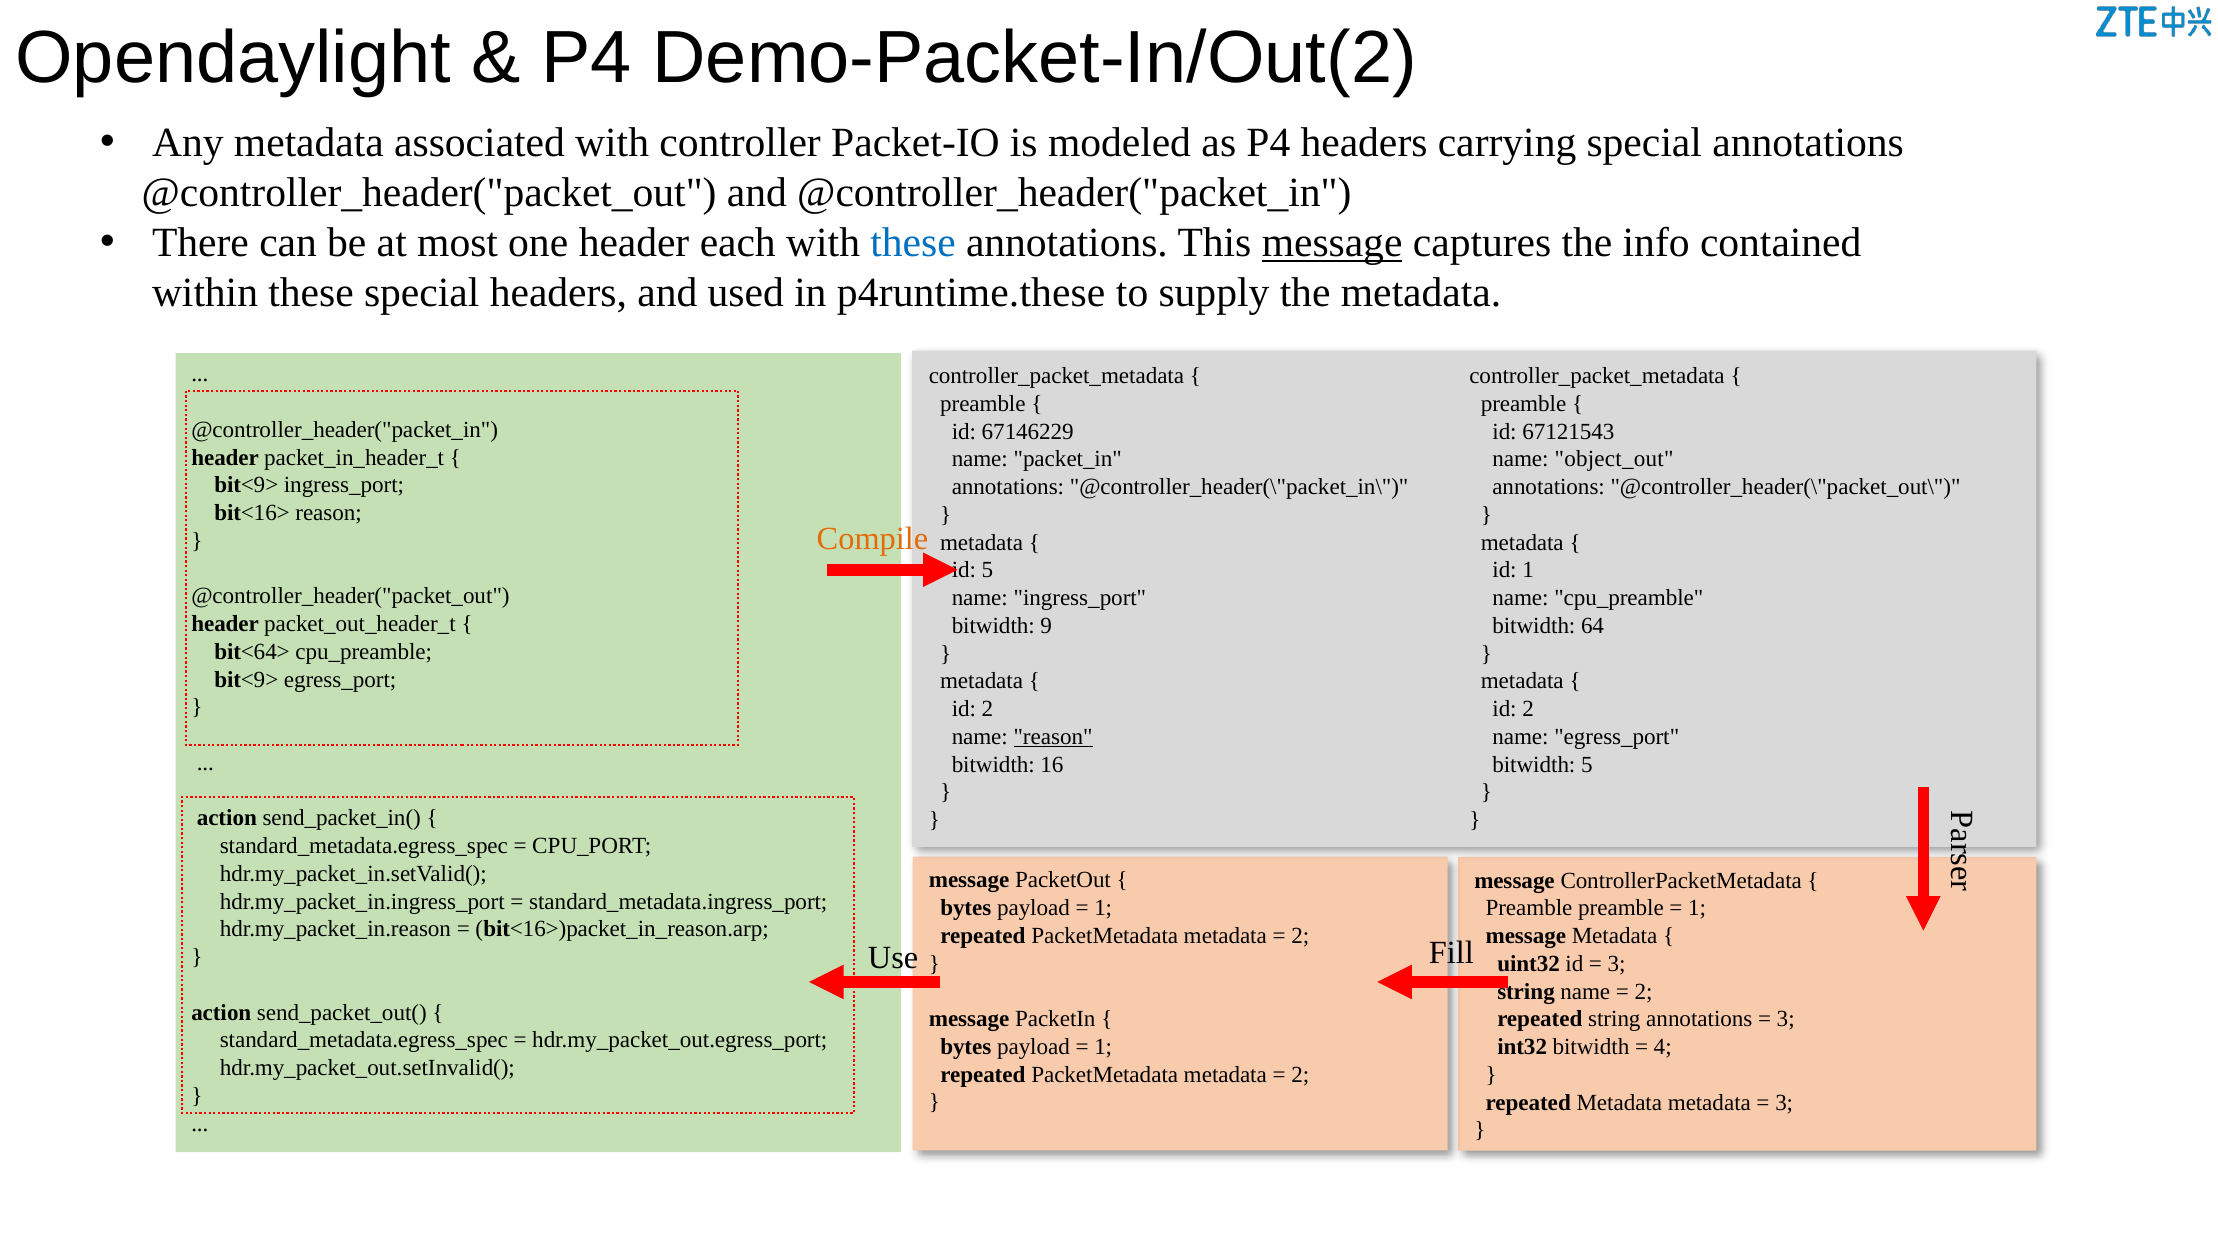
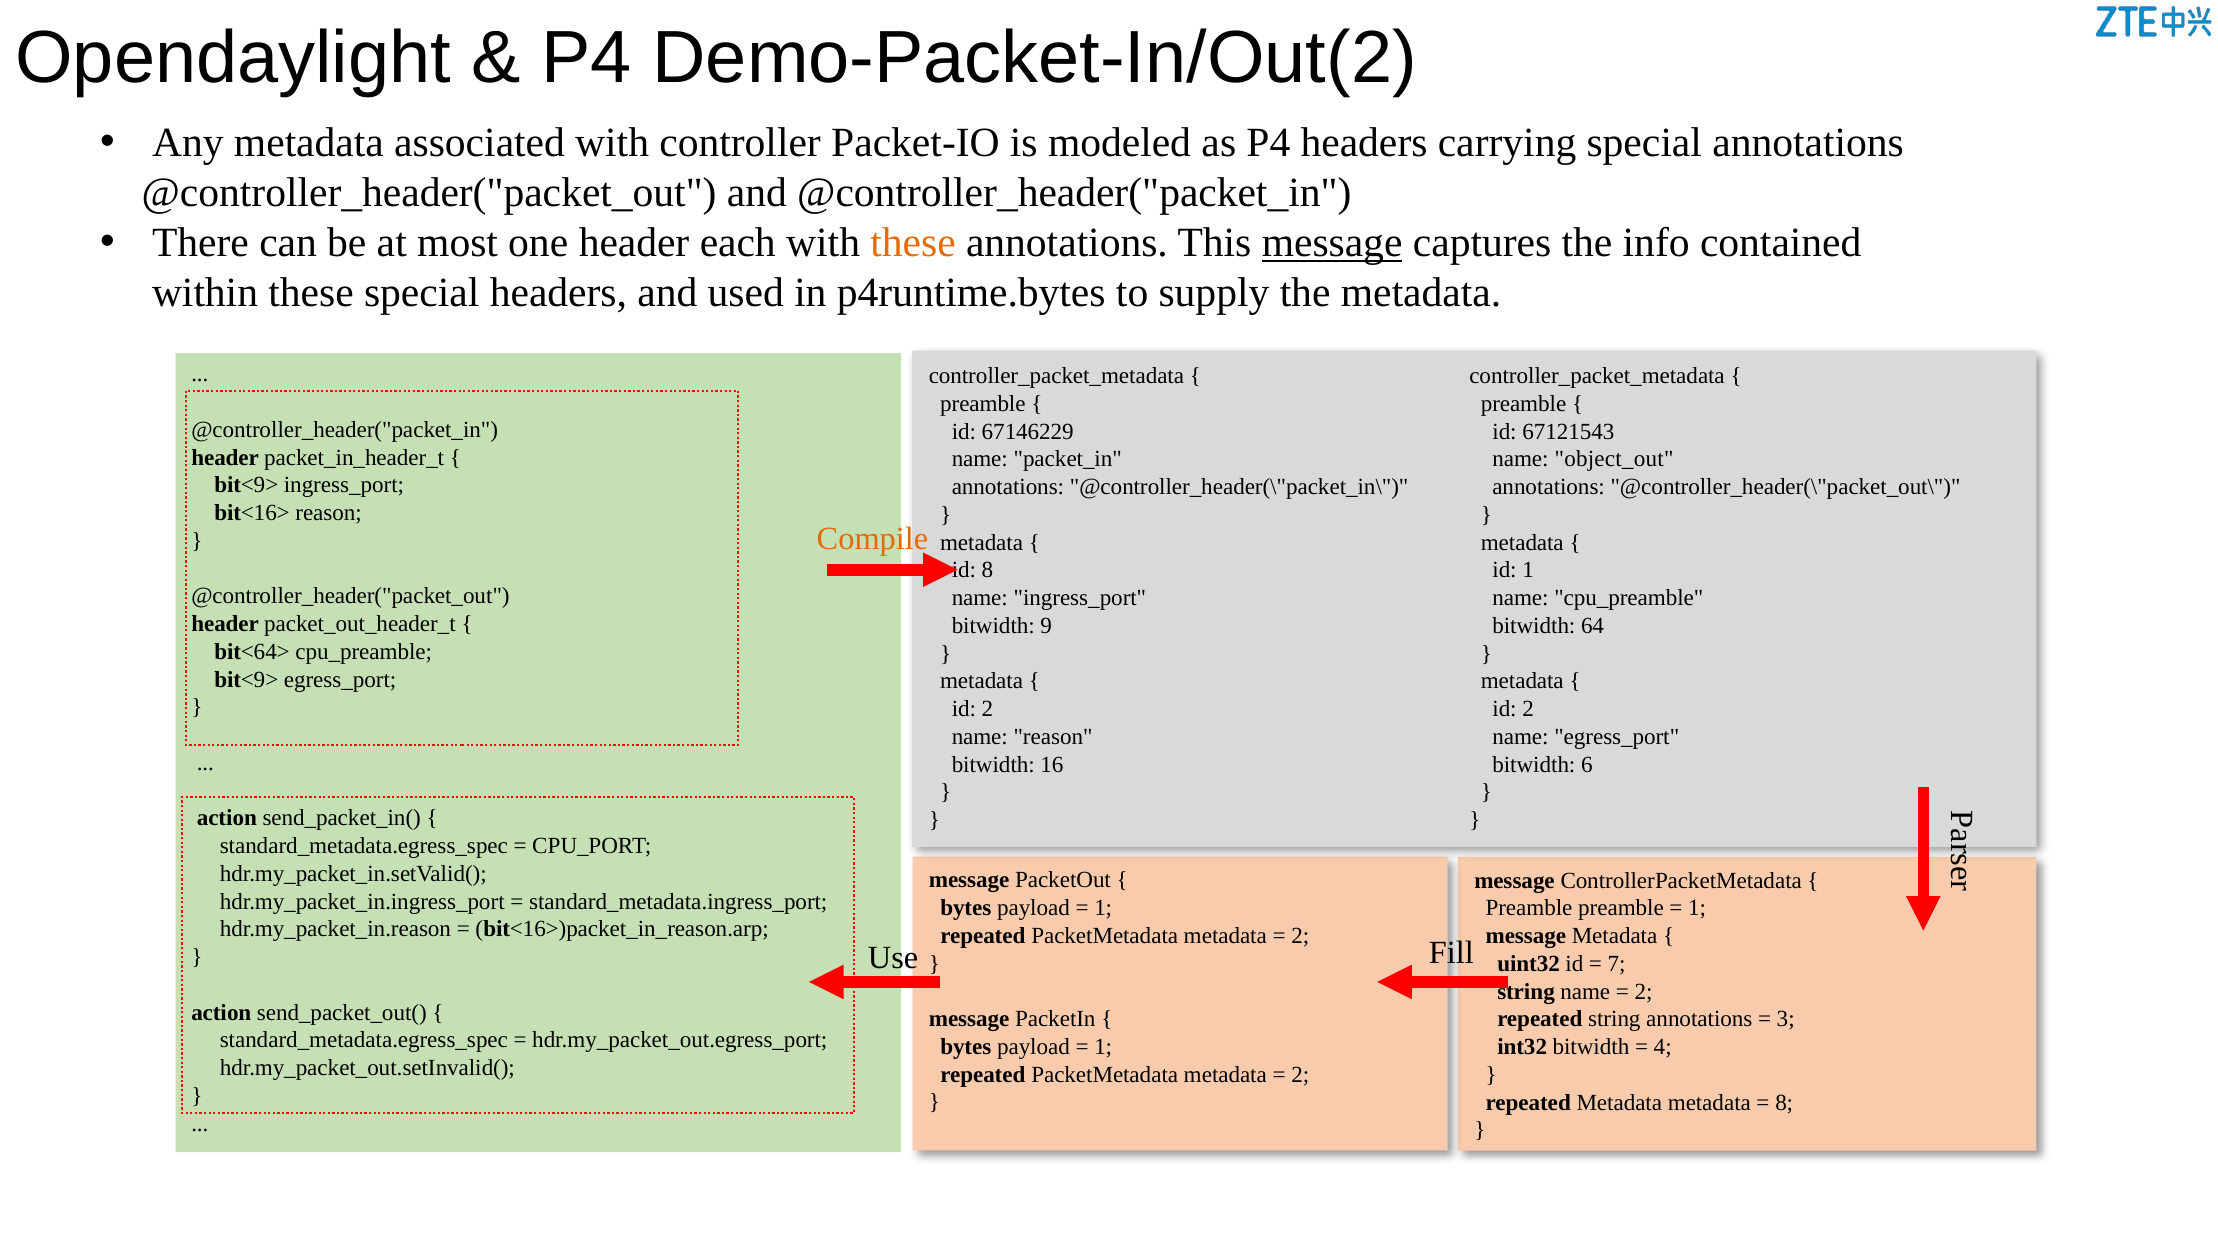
these at (913, 243) colour: blue -> orange
p4runtime.these: p4runtime.these -> p4runtime.bytes
5 at (987, 571): 5 -> 8
reason at (1053, 737) underline: present -> none
bitwidth 5: 5 -> 6
3 at (1617, 964): 3 -> 7
3 at (1784, 1103): 3 -> 8
